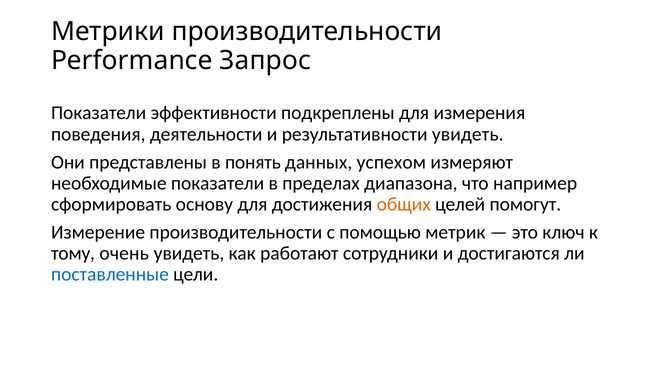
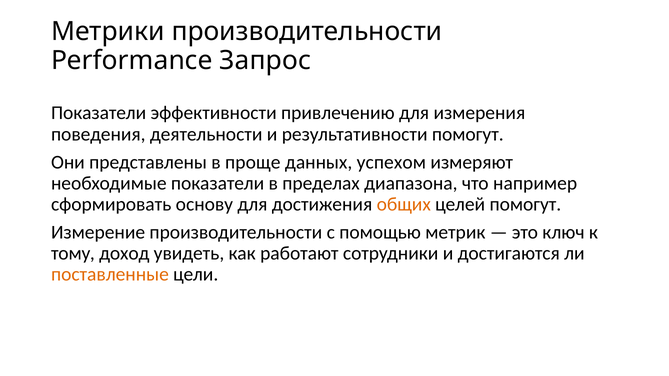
подкреплены: подкреплены -> привлечению
результативности увидеть: увидеть -> помогут
понять: понять -> проще
очень: очень -> доход
поставленные colour: blue -> orange
